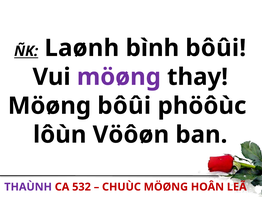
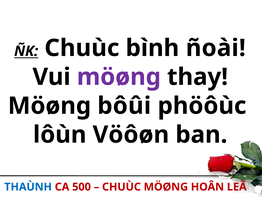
ÑK Laønh: Laønh -> Chuùc
bình bôûi: bôûi -> ñoài
THAÙNH colour: purple -> blue
532: 532 -> 500
